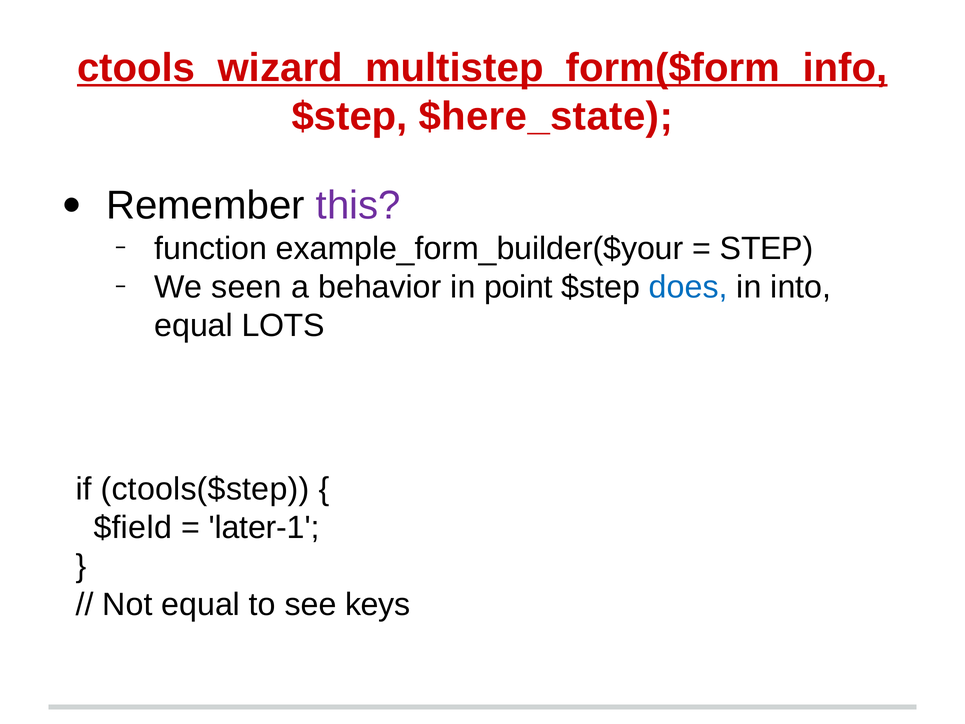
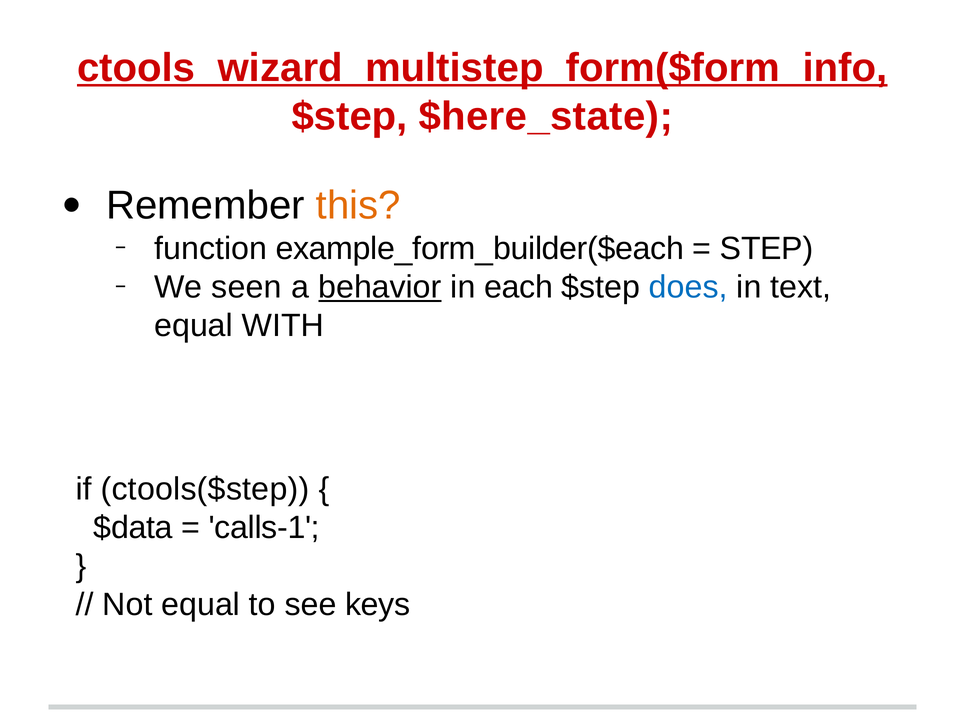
this colour: purple -> orange
example_form_builder($your: example_form_builder($your -> example_form_builder($each
behavior underline: none -> present
point: point -> each
into: into -> text
LOTS: LOTS -> WITH
$field: $field -> $data
later-1: later-1 -> calls-1
